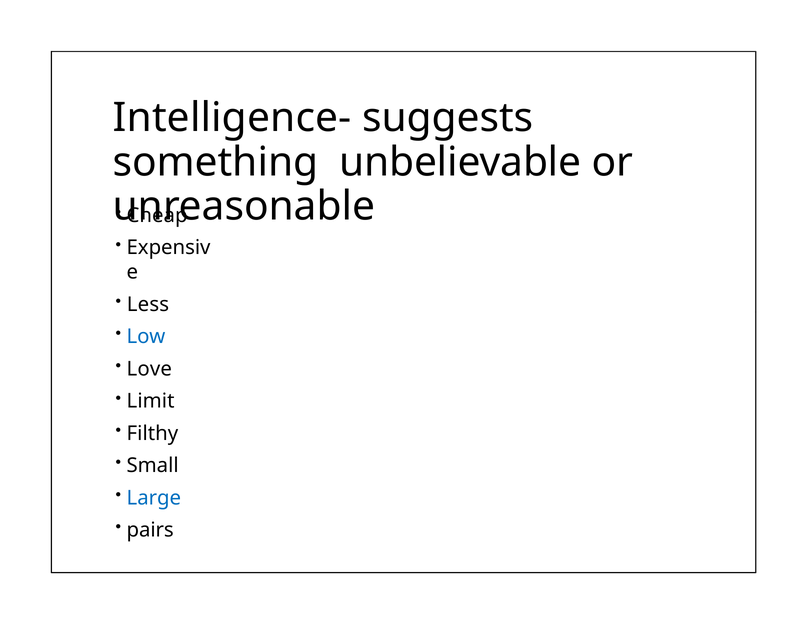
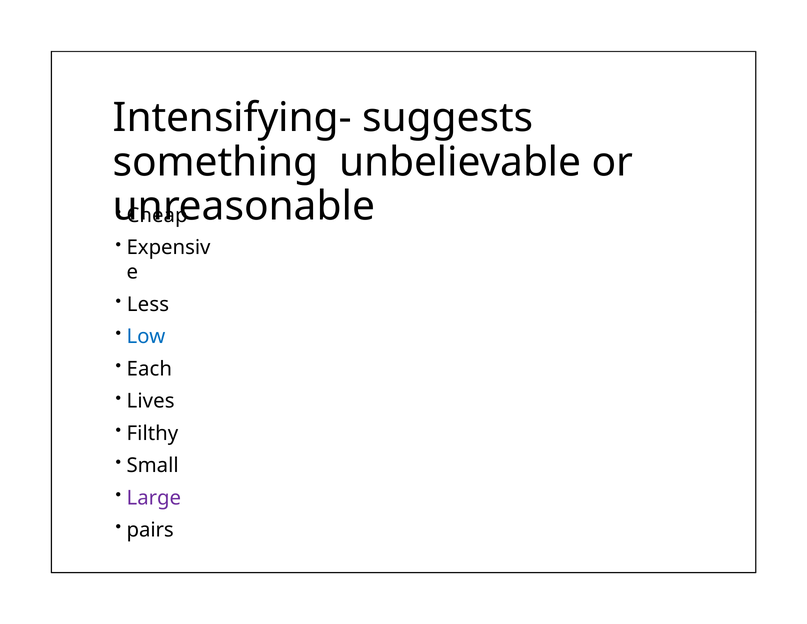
Intelligence-: Intelligence- -> Intensifying-
Love: Love -> Each
Limit: Limit -> Lives
Large colour: blue -> purple
